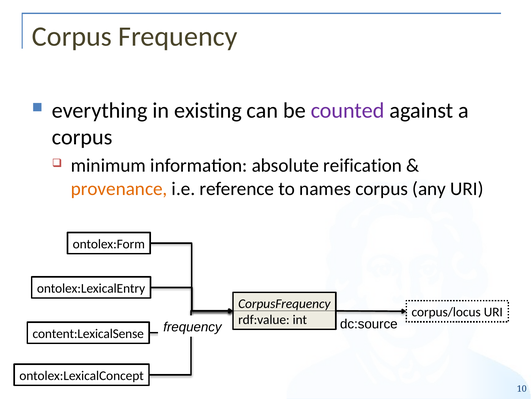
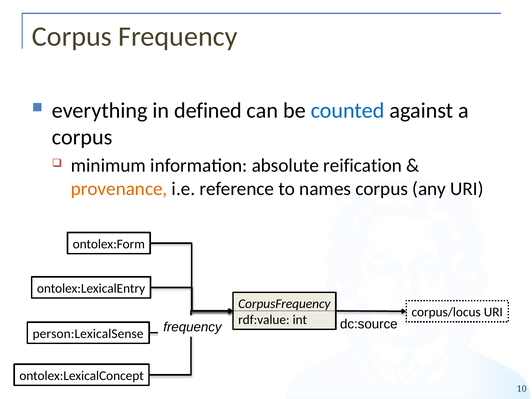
existing: existing -> defined
counted colour: purple -> blue
content:LexicalSense: content:LexicalSense -> person:LexicalSense
